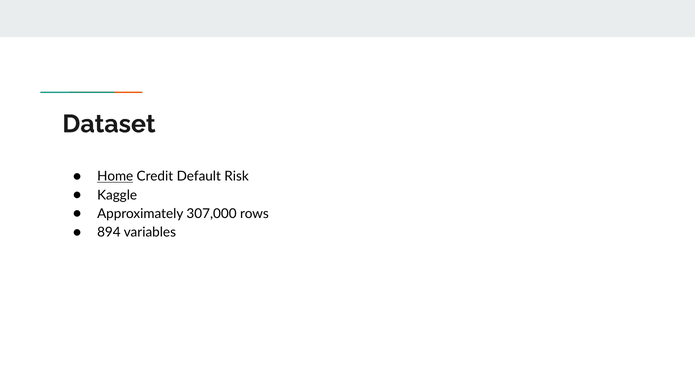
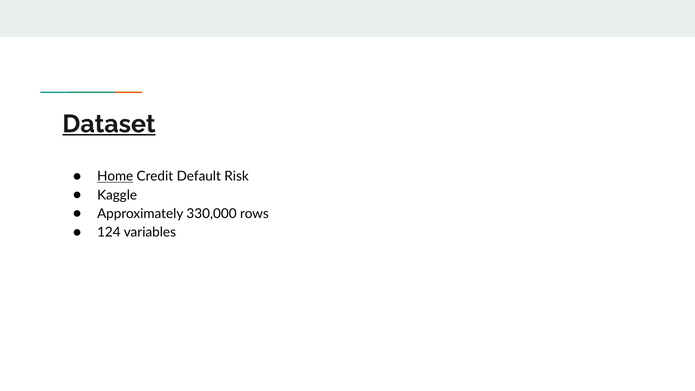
Dataset underline: none -> present
307,000: 307,000 -> 330,000
894: 894 -> 124
